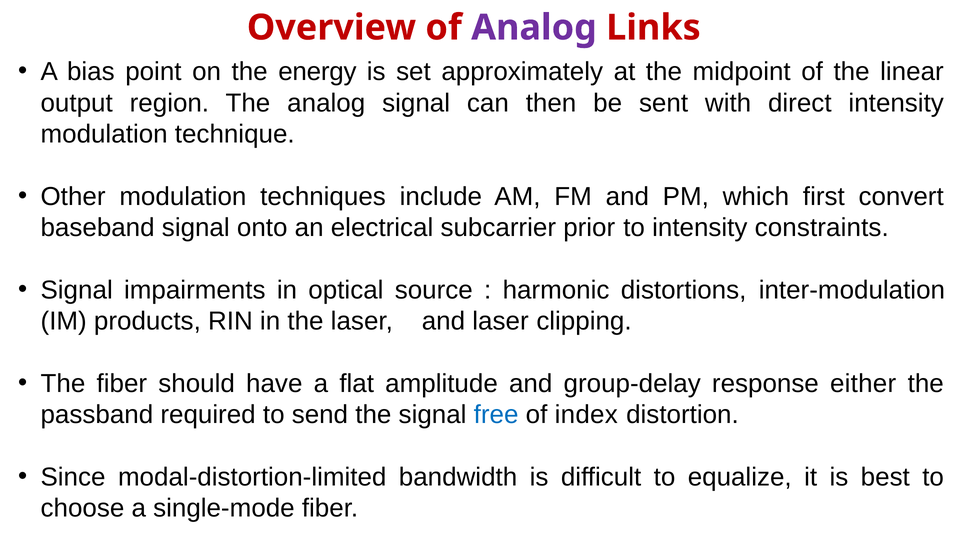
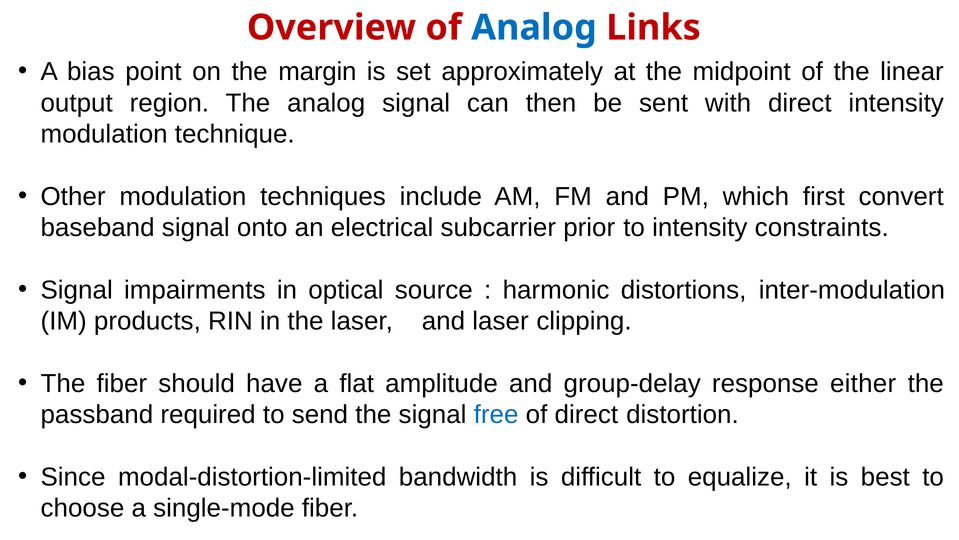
Analog at (534, 28) colour: purple -> blue
energy: energy -> margin
of index: index -> direct
